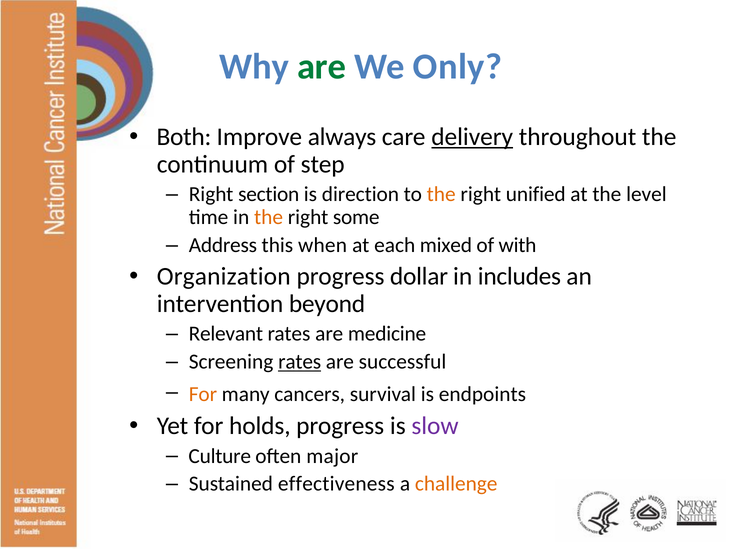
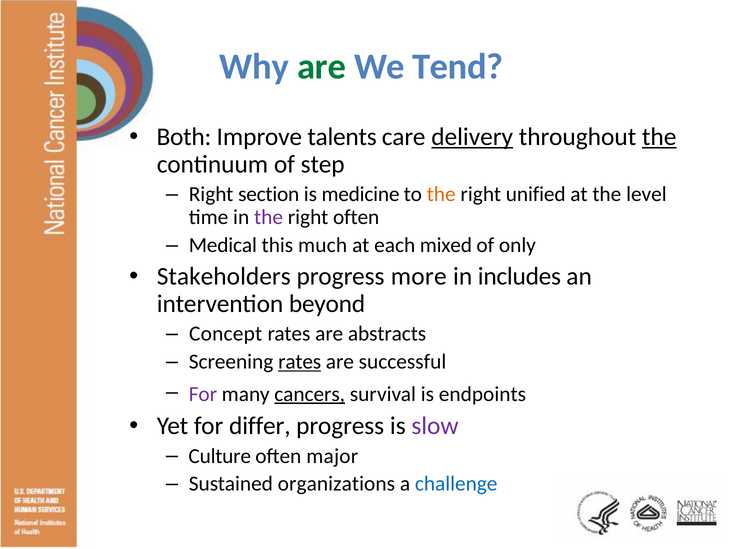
Only: Only -> Tend
always: always -> talents
the at (659, 137) underline: none -> present
direction: direction -> medicine
the at (269, 217) colour: orange -> purple
right some: some -> often
Address: Address -> Medical
when: when -> much
with: with -> only
Organization: Organization -> Stakeholders
dollar: dollar -> more
Relevant: Relevant -> Concept
medicine: medicine -> abstracts
For at (203, 394) colour: orange -> purple
cancers underline: none -> present
holds: holds -> differ
effectiveness: effectiveness -> organizations
challenge colour: orange -> blue
